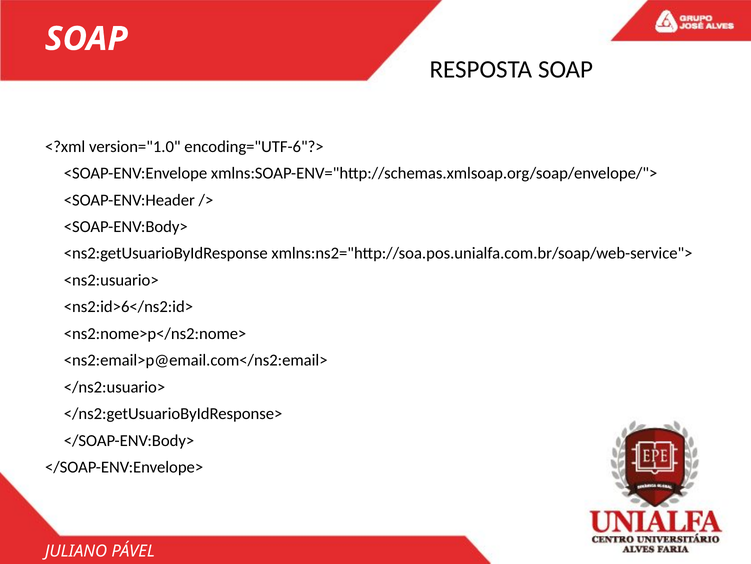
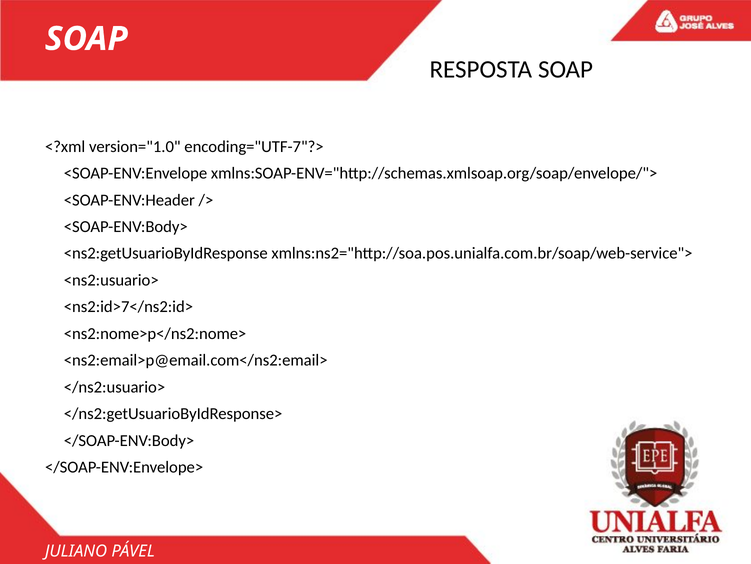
encoding="UTF-6"?>: encoding="UTF-6"?> -> encoding="UTF-7"?>
<ns2:id>6</ns2:id>: <ns2:id>6</ns2:id> -> <ns2:id>7</ns2:id>
